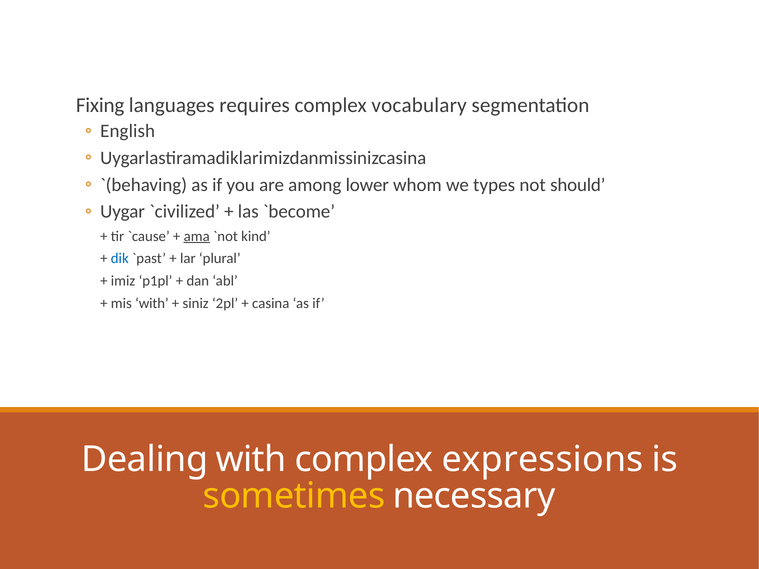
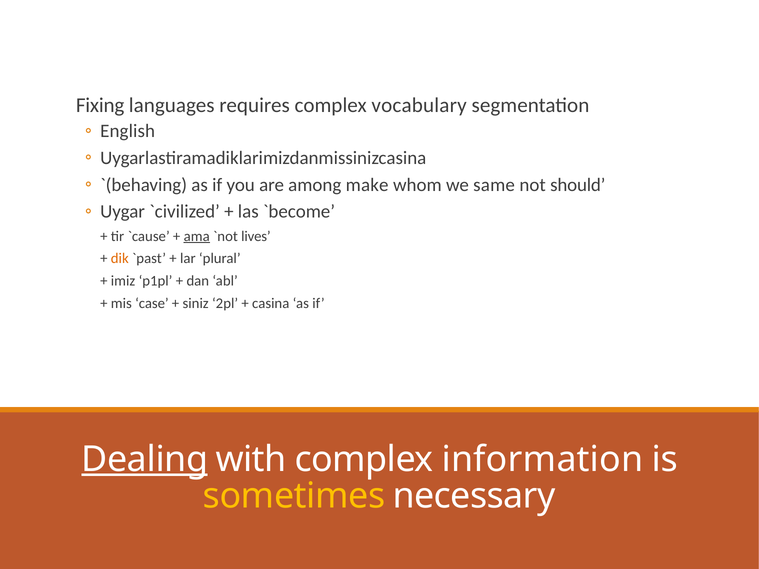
lower: lower -> make
types: types -> same
kind: kind -> lives
dik colour: blue -> orange
mis with: with -> case
Dealing underline: none -> present
expressions: expressions -> information
